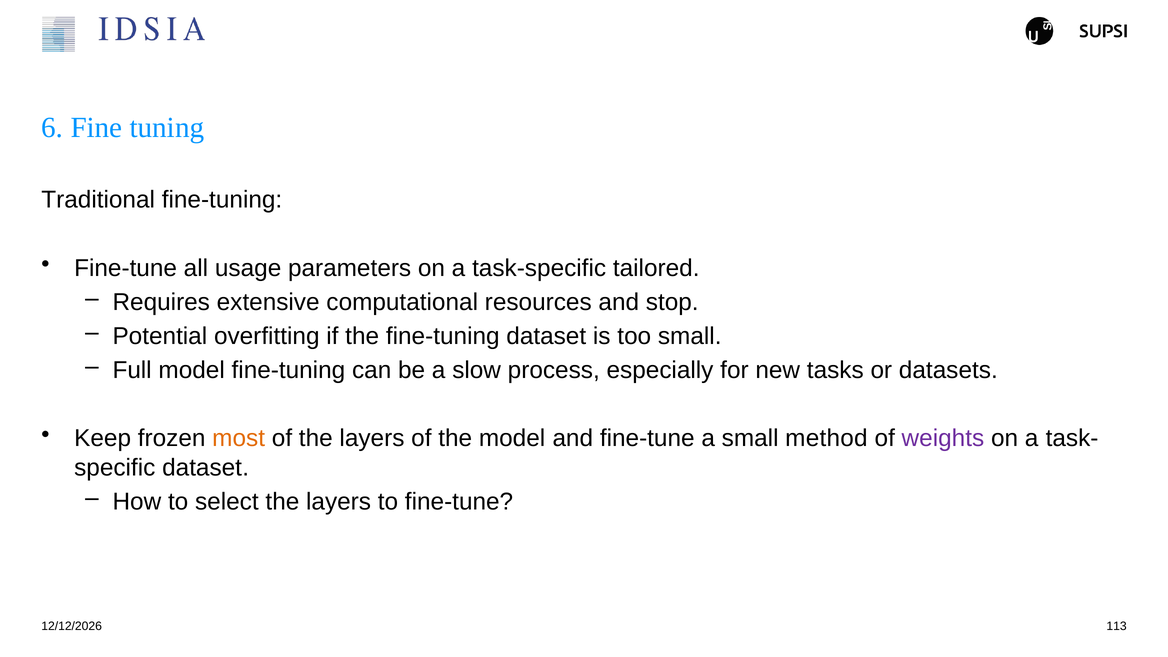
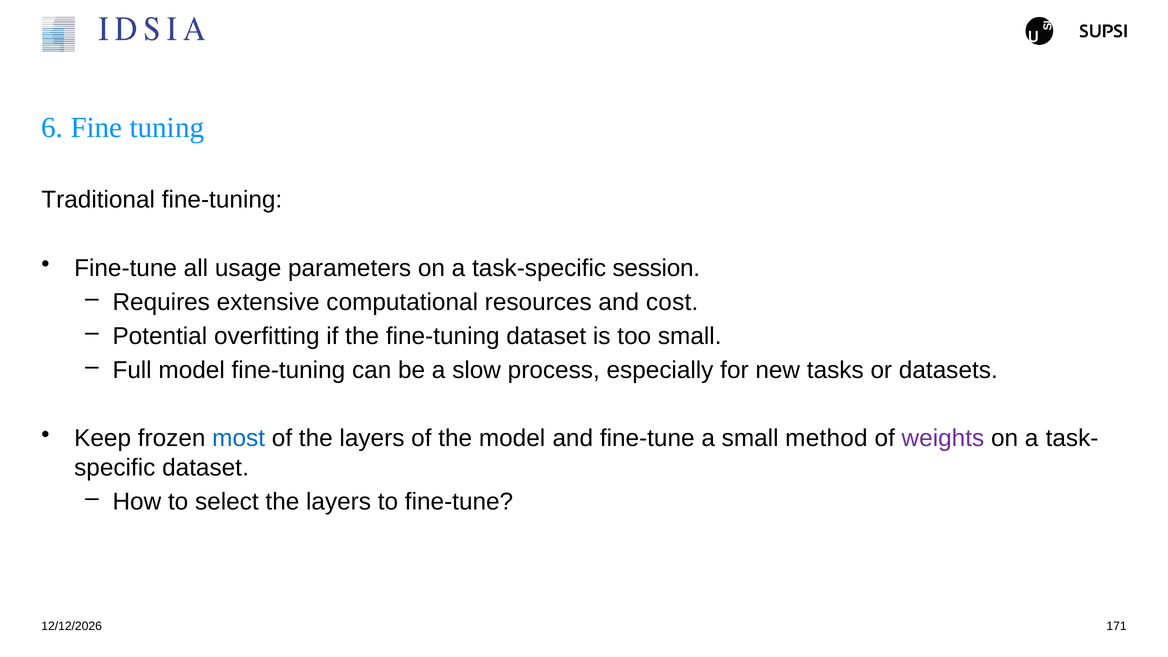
tailored: tailored -> session
stop: stop -> cost
most colour: orange -> blue
113: 113 -> 171
